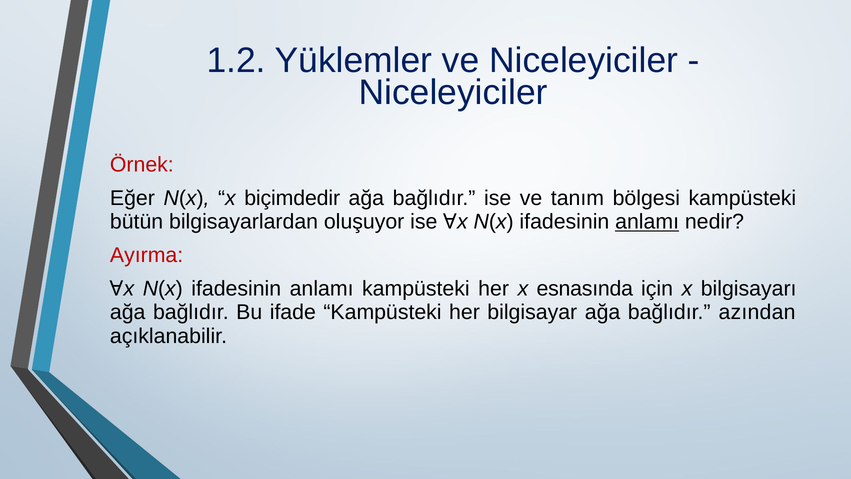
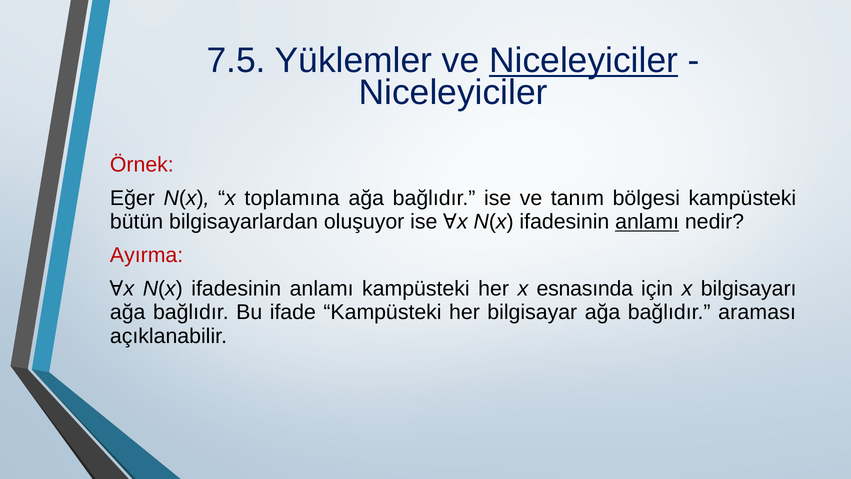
1.2: 1.2 -> 7.5
Niceleyiciler at (584, 61) underline: none -> present
biçimdedir: biçimdedir -> toplamına
azından: azından -> araması
